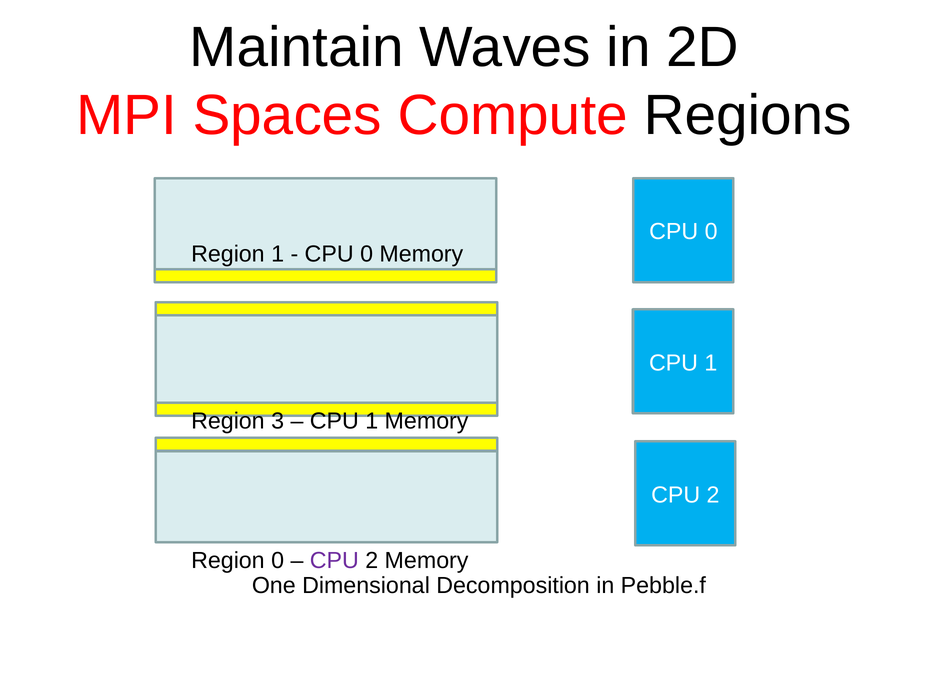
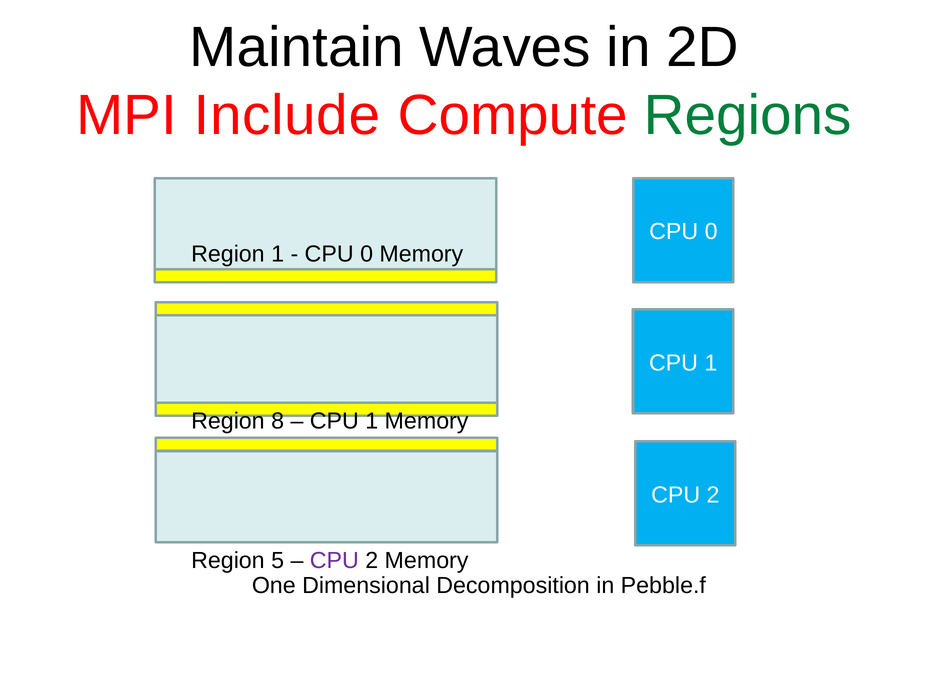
Spaces: Spaces -> Include
Regions colour: black -> green
3: 3 -> 8
Region 0: 0 -> 5
